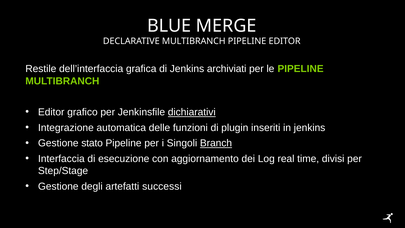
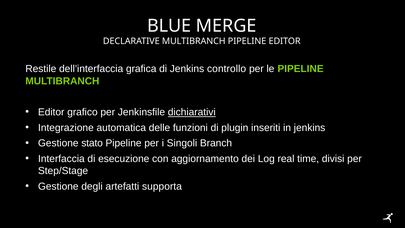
archiviati: archiviati -> controllo
Branch underline: present -> none
successi: successi -> supporta
